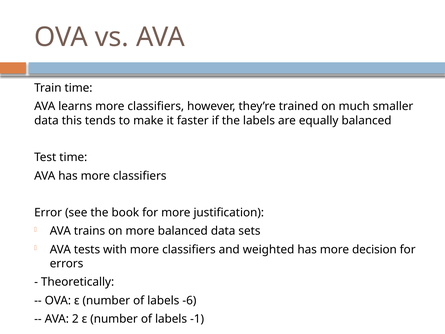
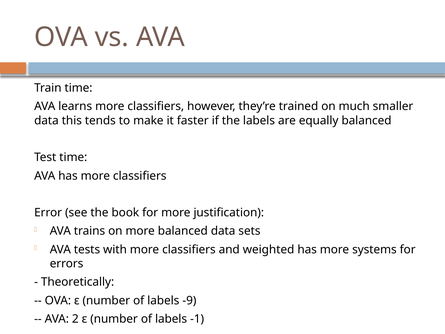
decision: decision -> systems
-6: -6 -> -9
